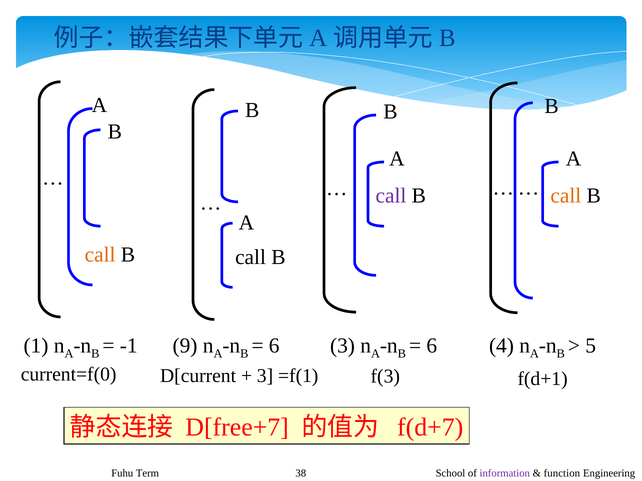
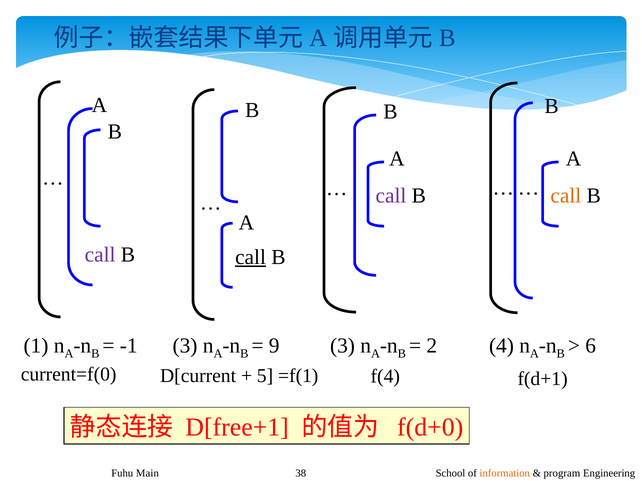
call at (100, 255) colour: orange -> purple
call at (251, 257) underline: none -> present
-1 9: 9 -> 3
6 at (274, 346): 6 -> 9
6 at (432, 346): 6 -> 2
5: 5 -> 6
3 at (265, 376): 3 -> 5
f(3: f(3 -> f(4
D[free+7: D[free+7 -> D[free+1
f(d+7: f(d+7 -> f(d+0
Term: Term -> Main
information colour: purple -> orange
function: function -> program
